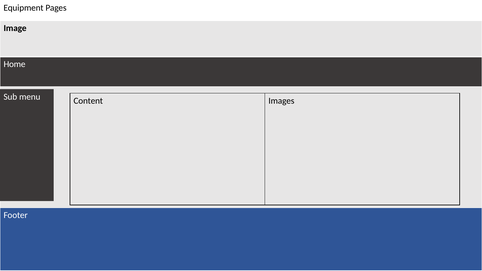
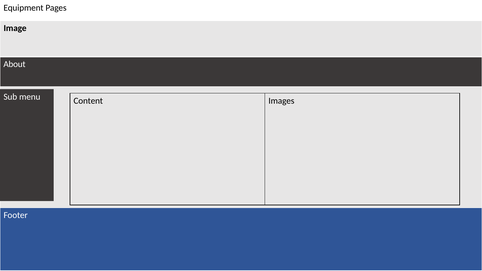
Home: Home -> About
